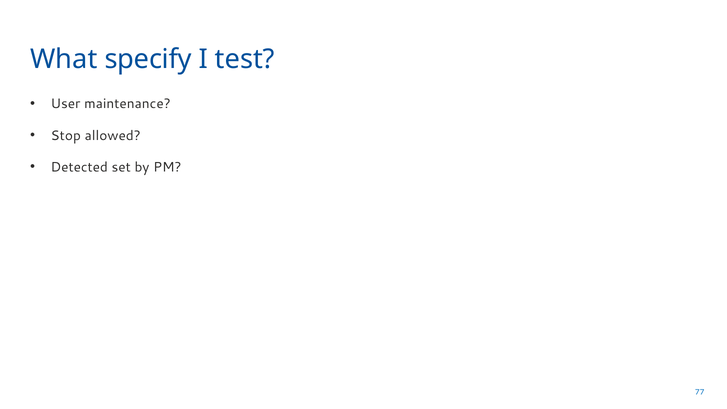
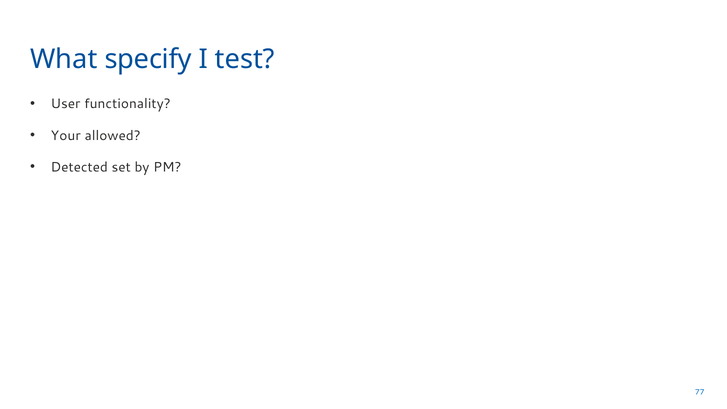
maintenance: maintenance -> functionality
Stop: Stop -> Your
